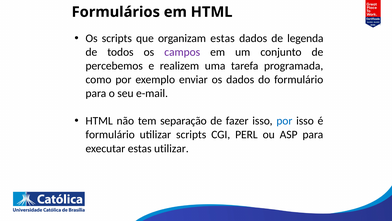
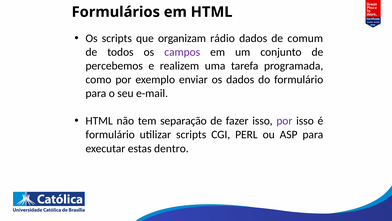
organizam estas: estas -> rádio
legenda: legenda -> comum
por at (284, 121) colour: blue -> purple
estas utilizar: utilizar -> dentro
